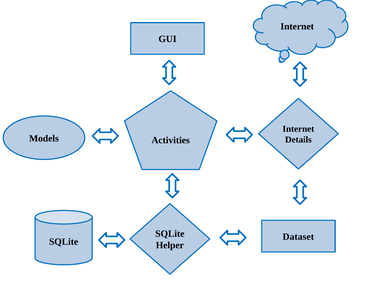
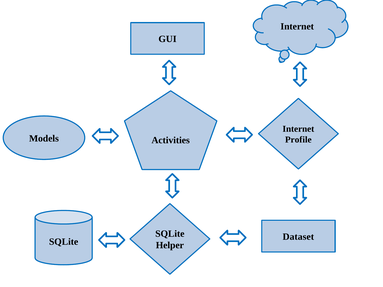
Details: Details -> Profile
